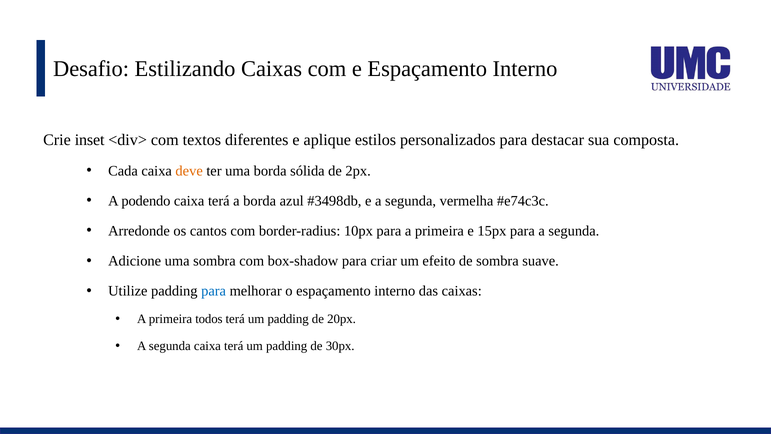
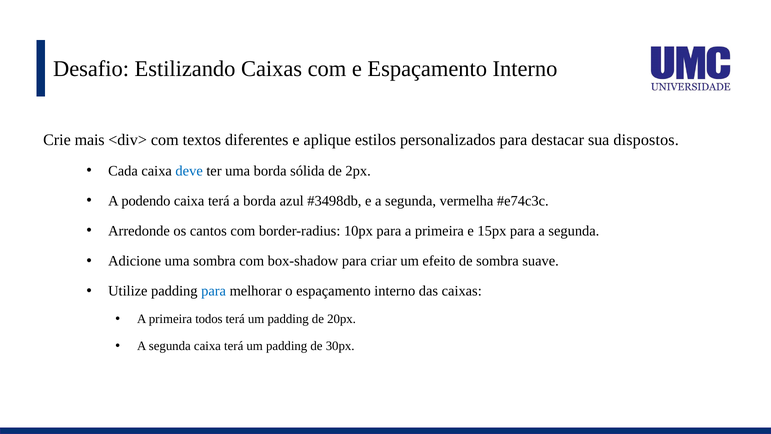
inset: inset -> mais
composta: composta -> dispostos
deve colour: orange -> blue
